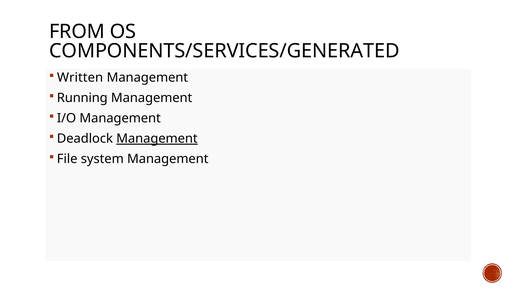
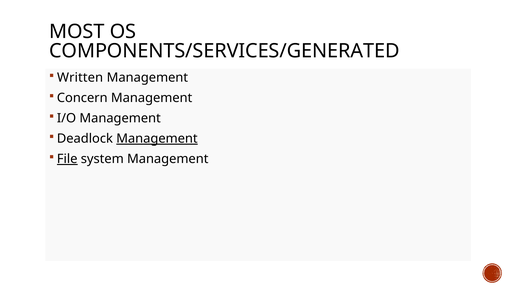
FROM: FROM -> MOST
Running: Running -> Concern
File underline: none -> present
